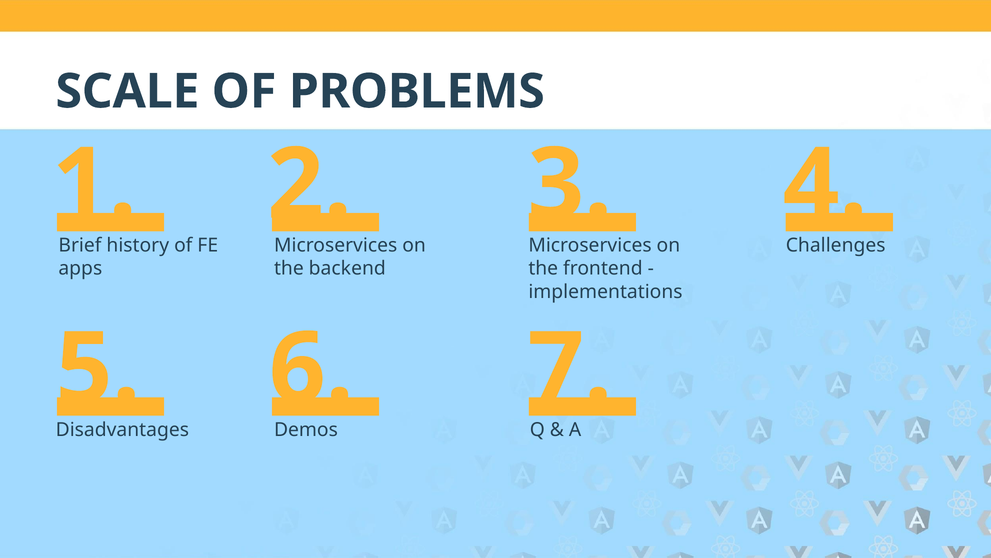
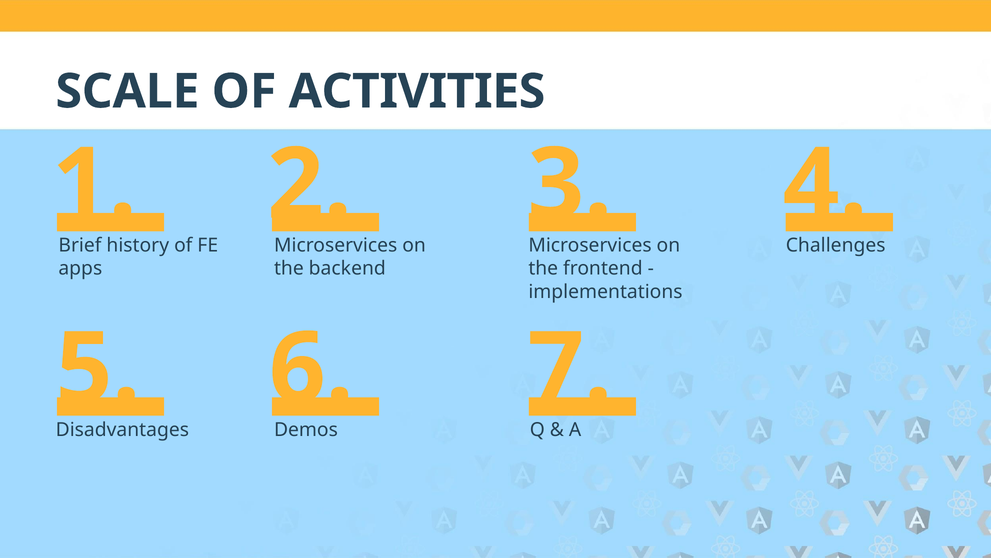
PROBLEMS: PROBLEMS -> ACTIVITIES
